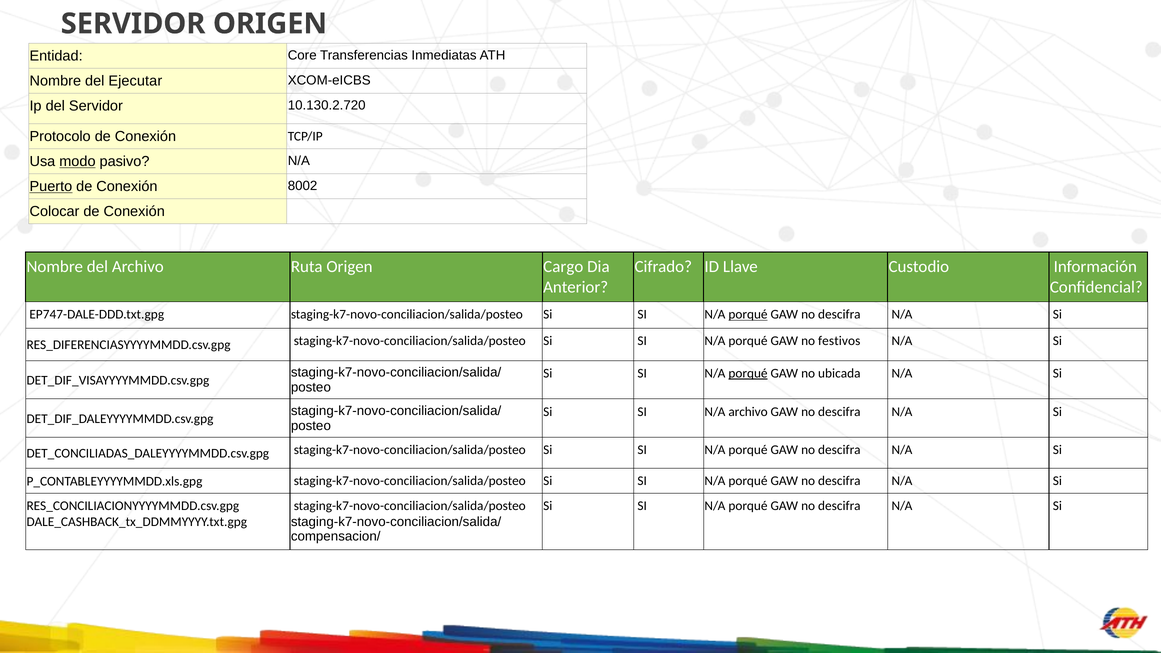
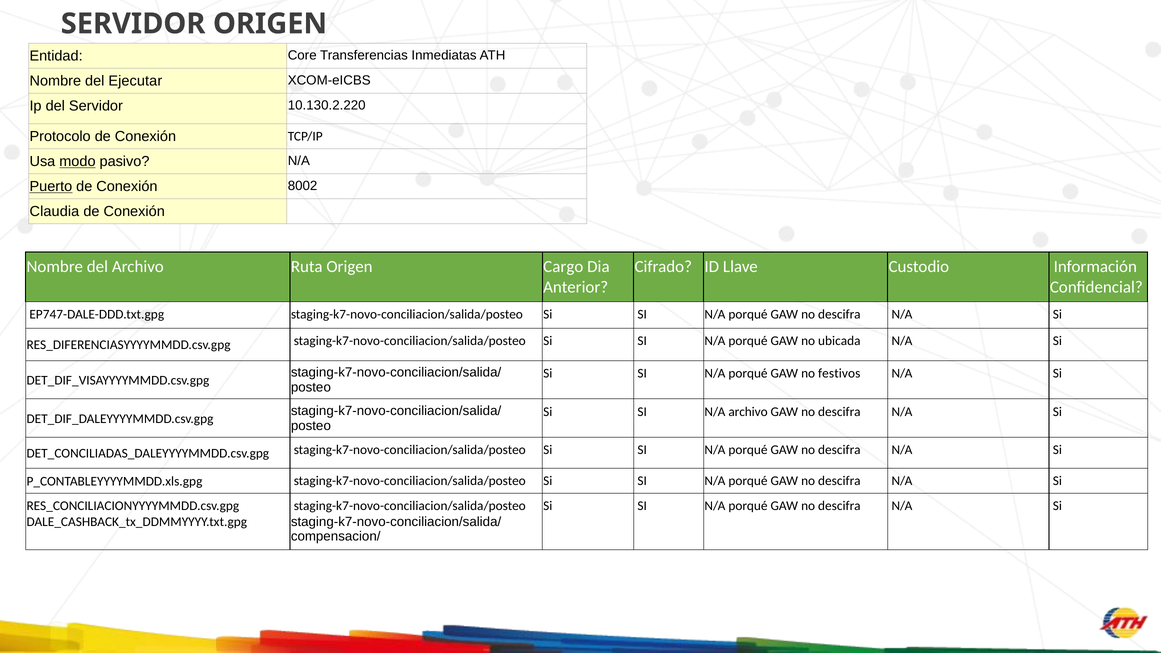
10.130.2.720: 10.130.2.720 -> 10.130.2.220
Colocar: Colocar -> Claudia
porqué at (748, 315) underline: present -> none
festivos: festivos -> ubicada
porqué at (748, 373) underline: present -> none
ubicada: ubicada -> festivos
